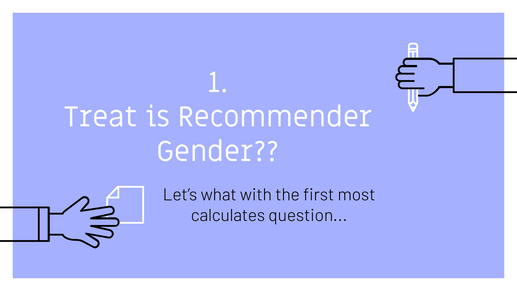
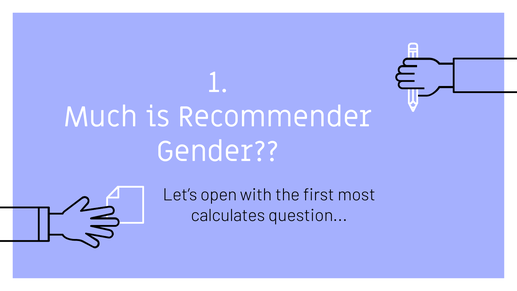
Treat: Treat -> Much
what: what -> open
